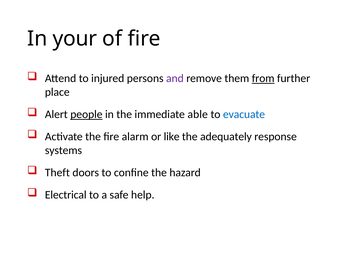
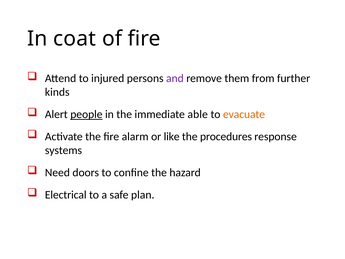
your: your -> coat
from underline: present -> none
place: place -> kinds
evacuate colour: blue -> orange
adequately: adequately -> procedures
Theft: Theft -> Need
help: help -> plan
